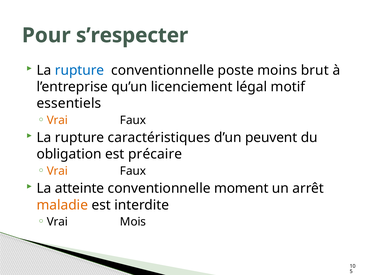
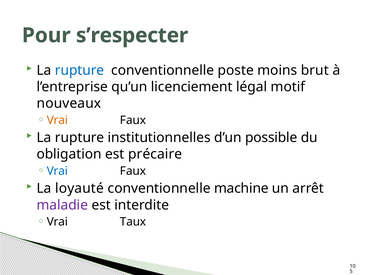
essentiels: essentiels -> nouveaux
caractéristiques: caractéristiques -> institutionnelles
peuvent: peuvent -> possible
Vrai at (57, 171) colour: orange -> blue
atteinte: atteinte -> loyauté
moment: moment -> machine
maladie colour: orange -> purple
Mois: Mois -> Taux
